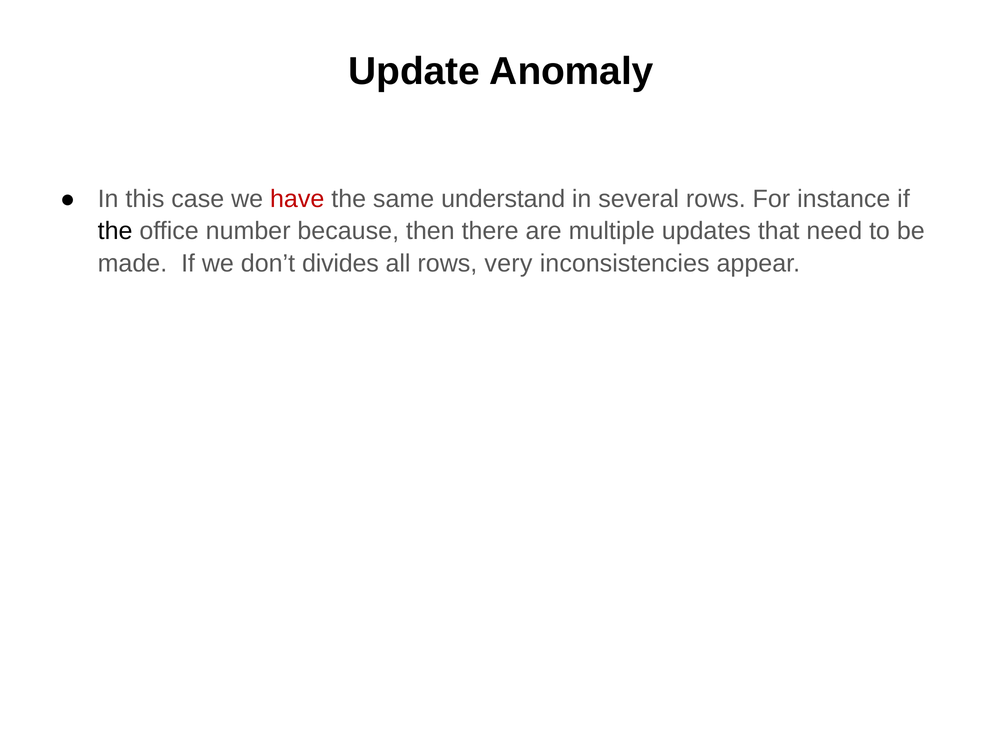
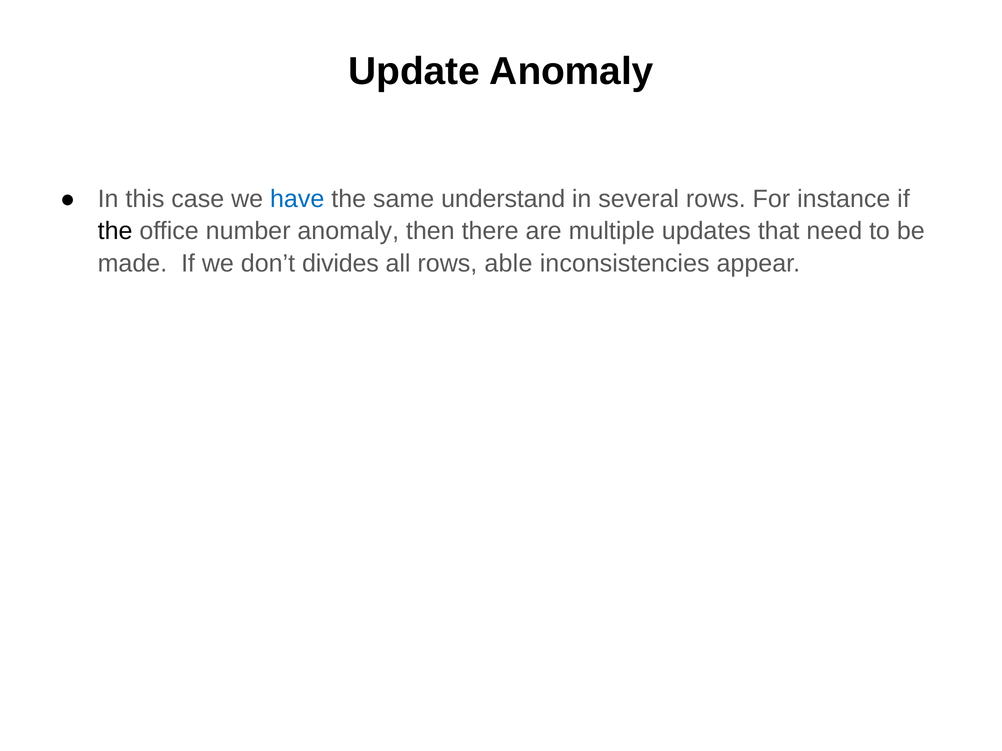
have colour: red -> blue
number because: because -> anomaly
very: very -> able
